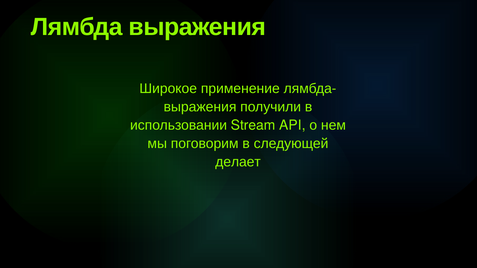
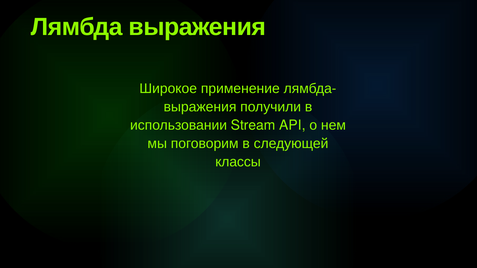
делает: делает -> классы
